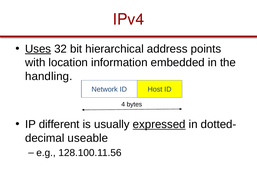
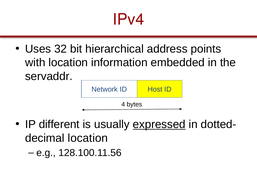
Uses underline: present -> none
handling: handling -> servaddr
useable at (88, 138): useable -> location
